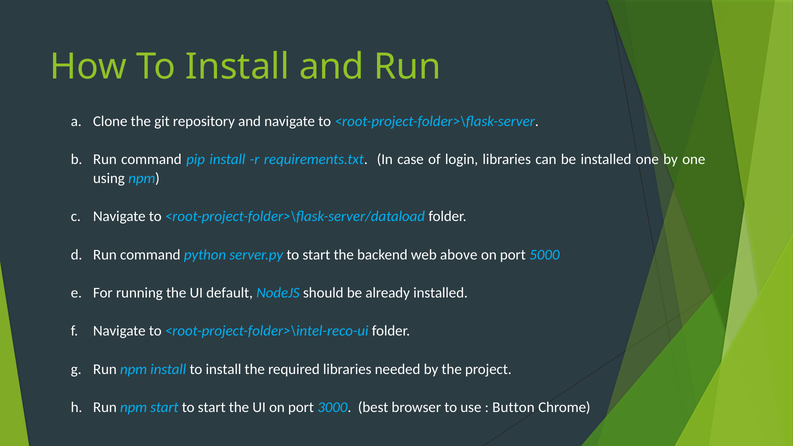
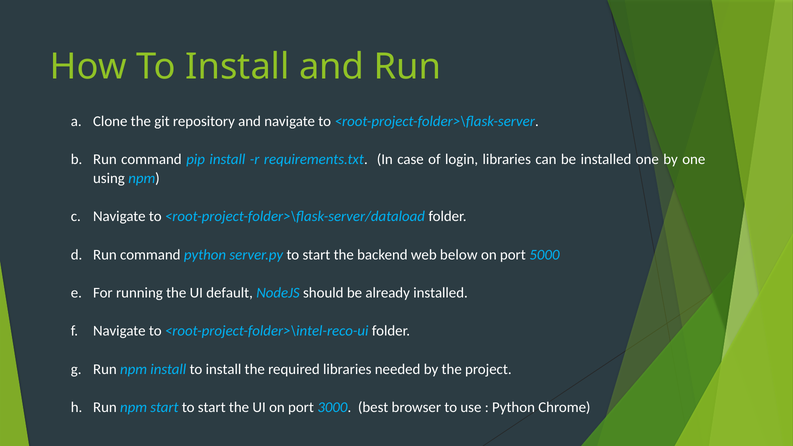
above: above -> below
Button at (513, 407): Button -> Python
